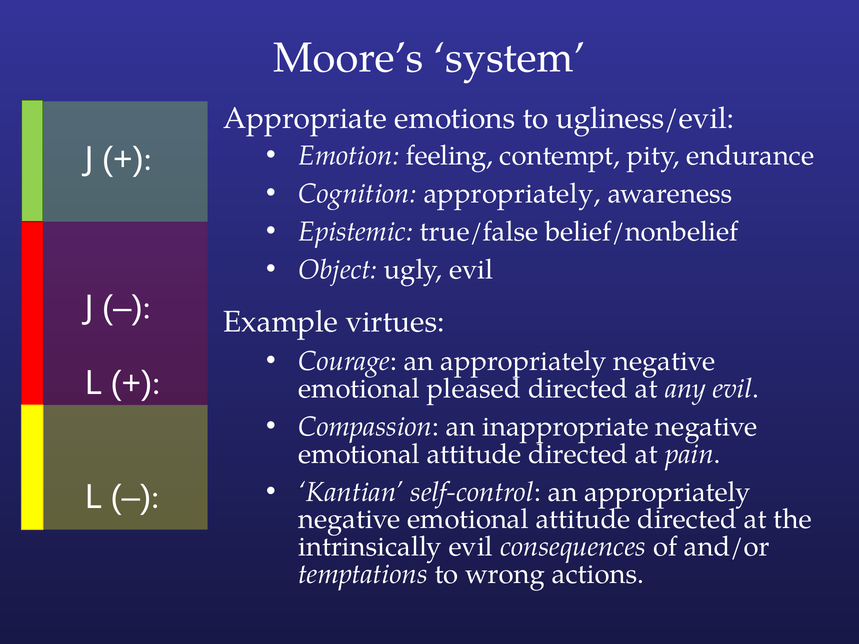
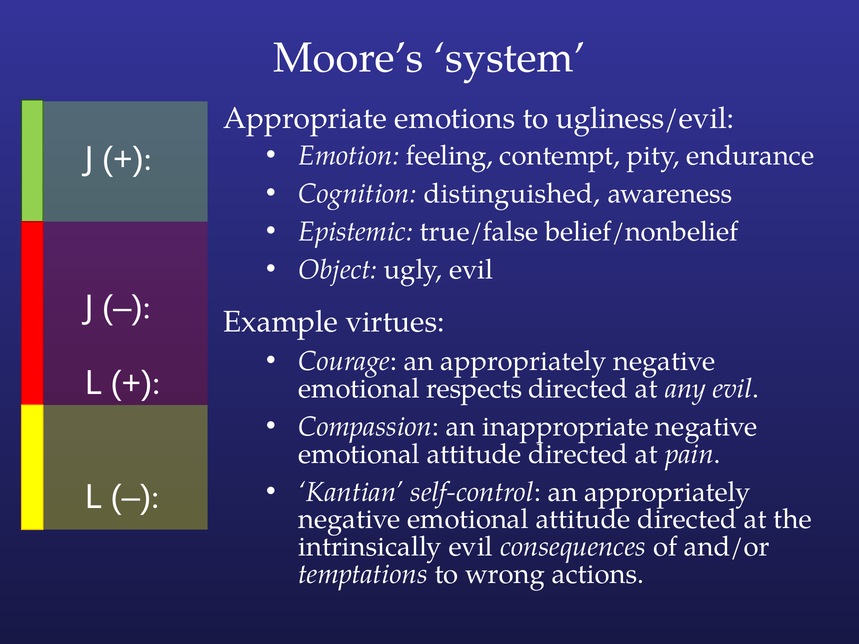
Cognition appropriately: appropriately -> distinguished
pleased: pleased -> respects
